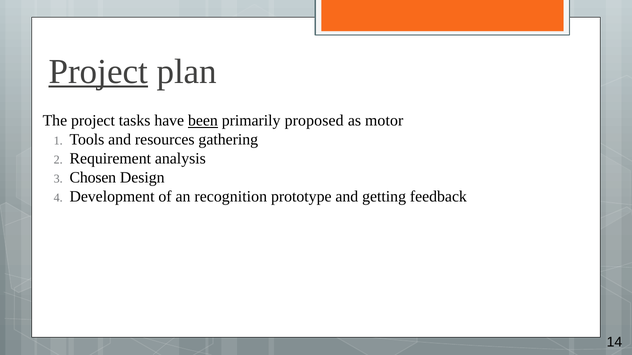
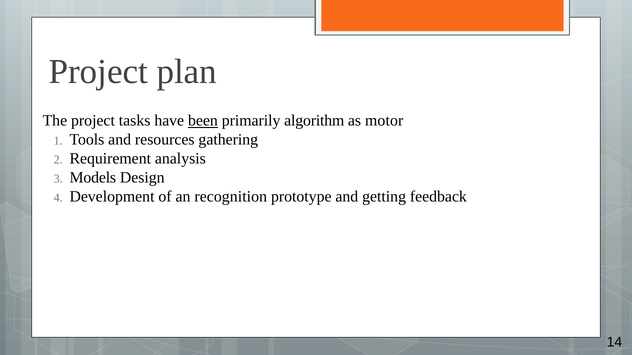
Project at (98, 72) underline: present -> none
proposed: proposed -> algorithm
Chosen: Chosen -> Models
